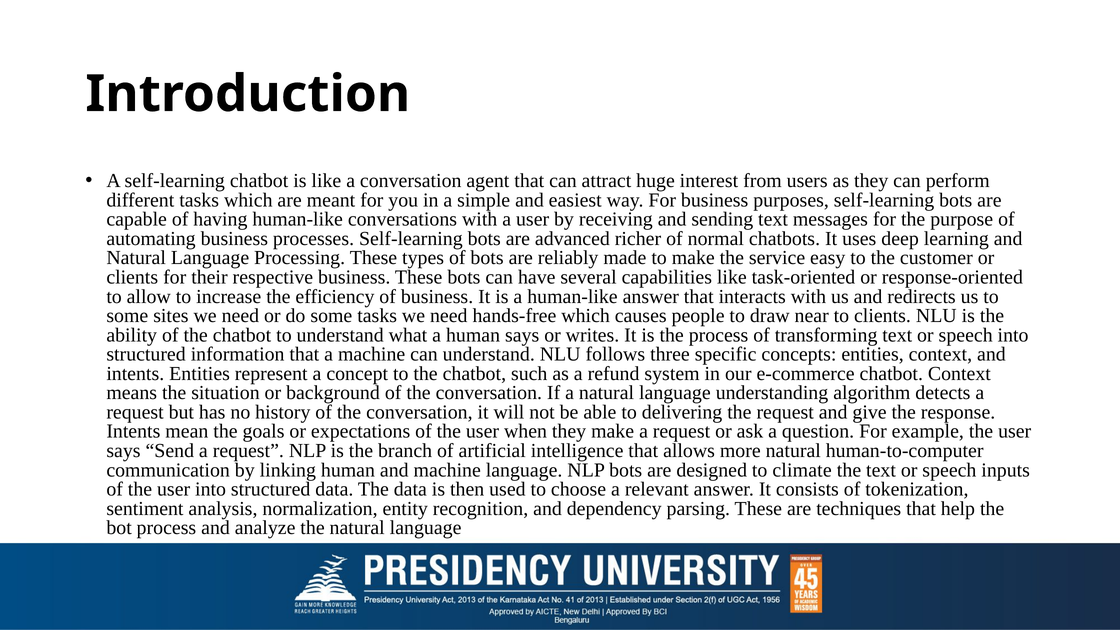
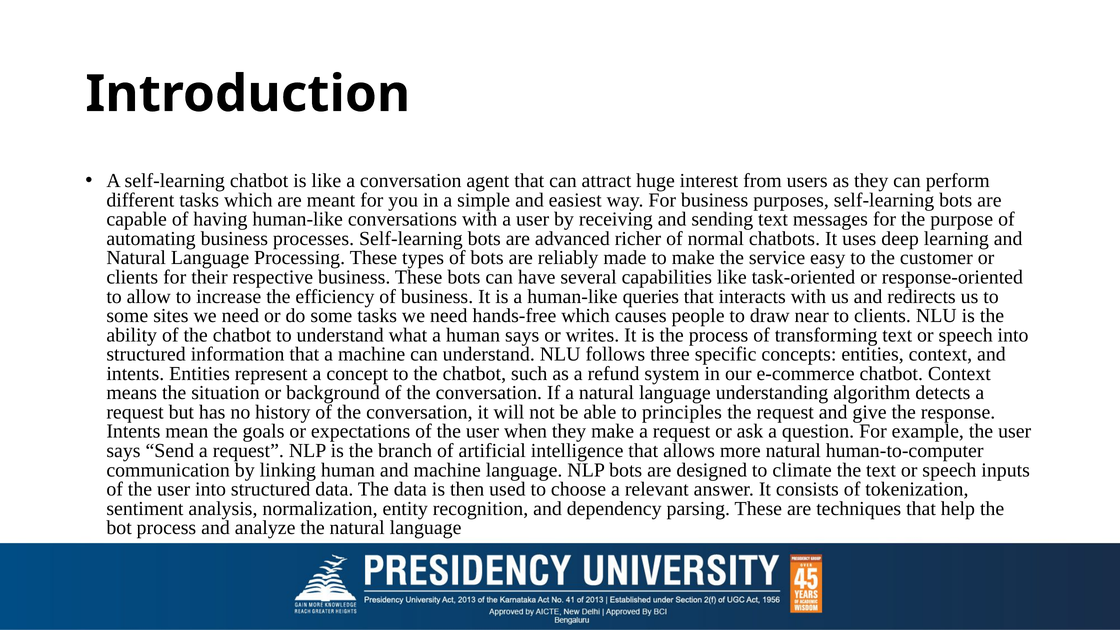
human-like answer: answer -> queries
delivering: delivering -> principles
